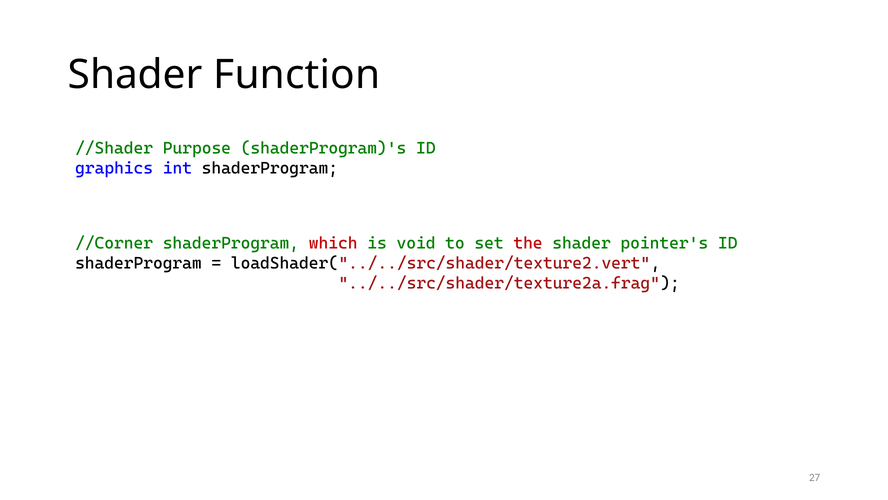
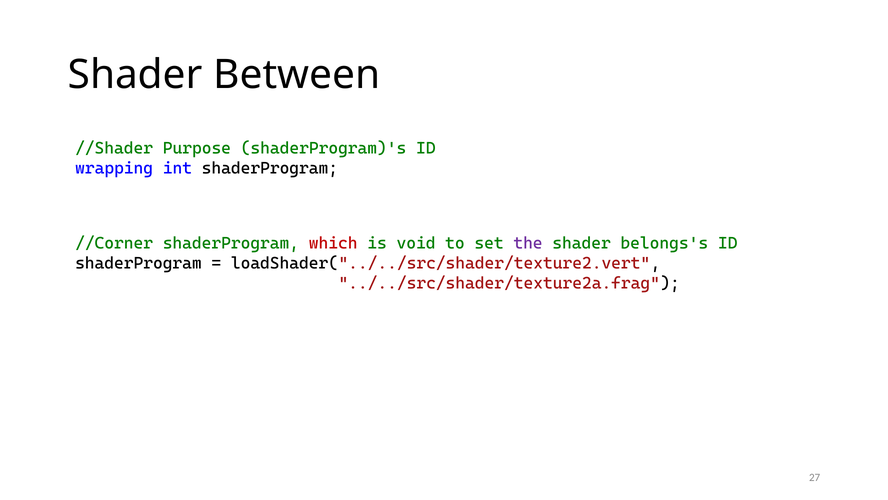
Function: Function -> Between
graphics: graphics -> wrapping
the colour: red -> purple
pointer's: pointer's -> belongs's
